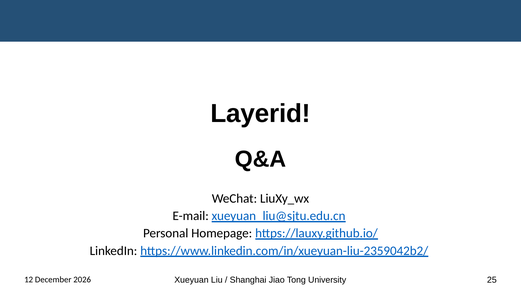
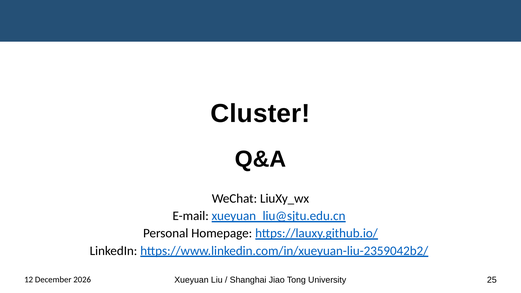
Layerid: Layerid -> Cluster
